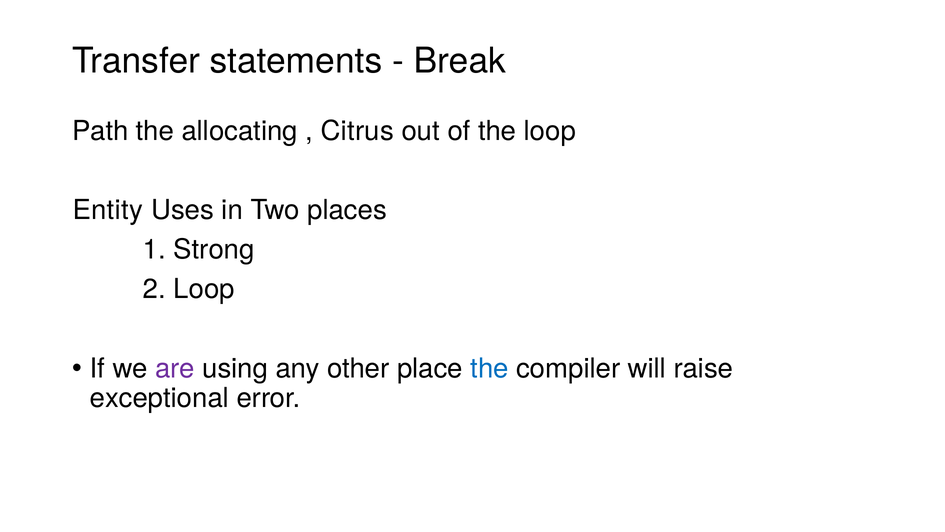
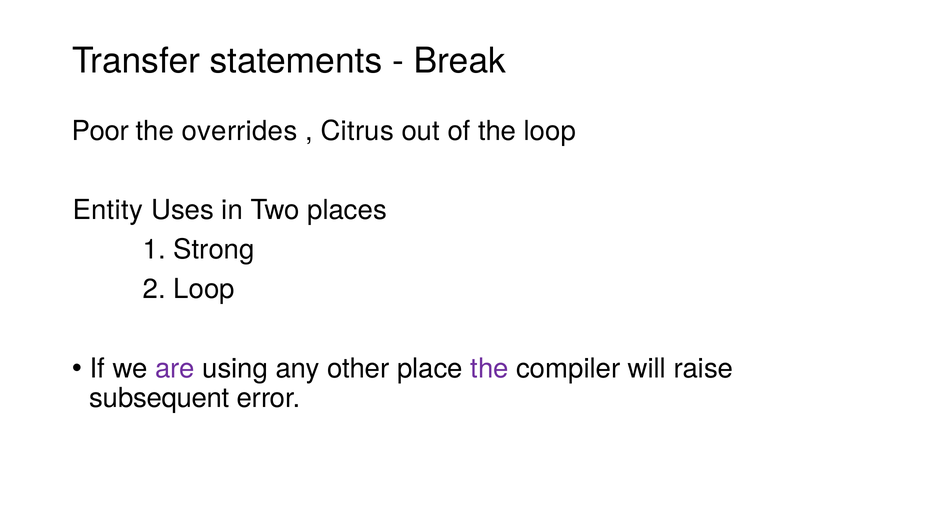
Path: Path -> Poor
allocating: allocating -> overrides
the at (490, 368) colour: blue -> purple
exceptional: exceptional -> subsequent
